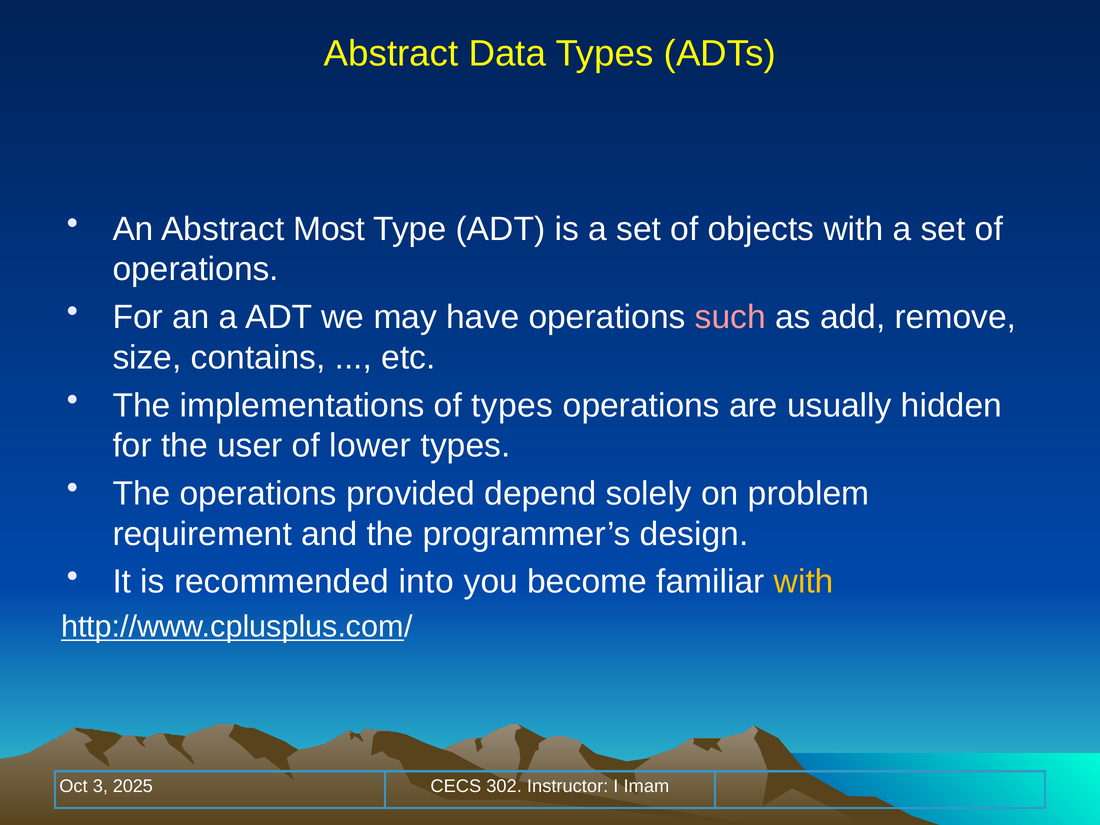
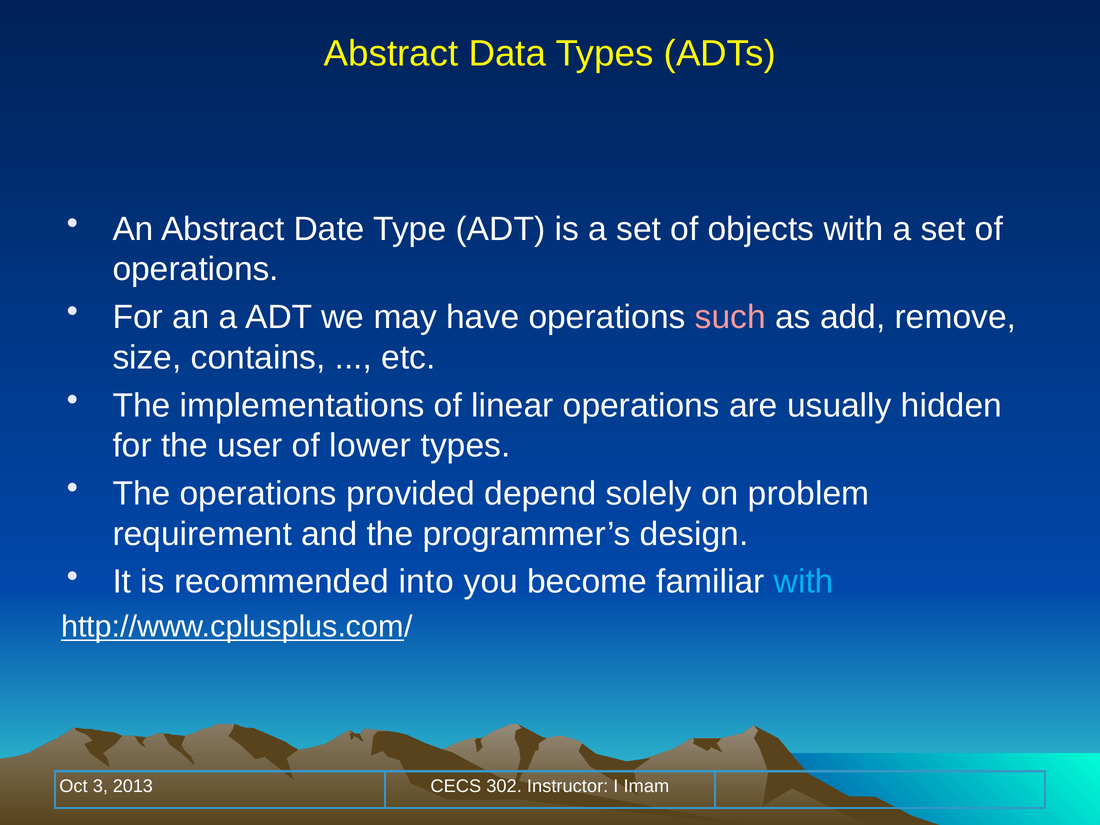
Most: Most -> Date
of types: types -> linear
with at (804, 582) colour: yellow -> light blue
2025: 2025 -> 2013
